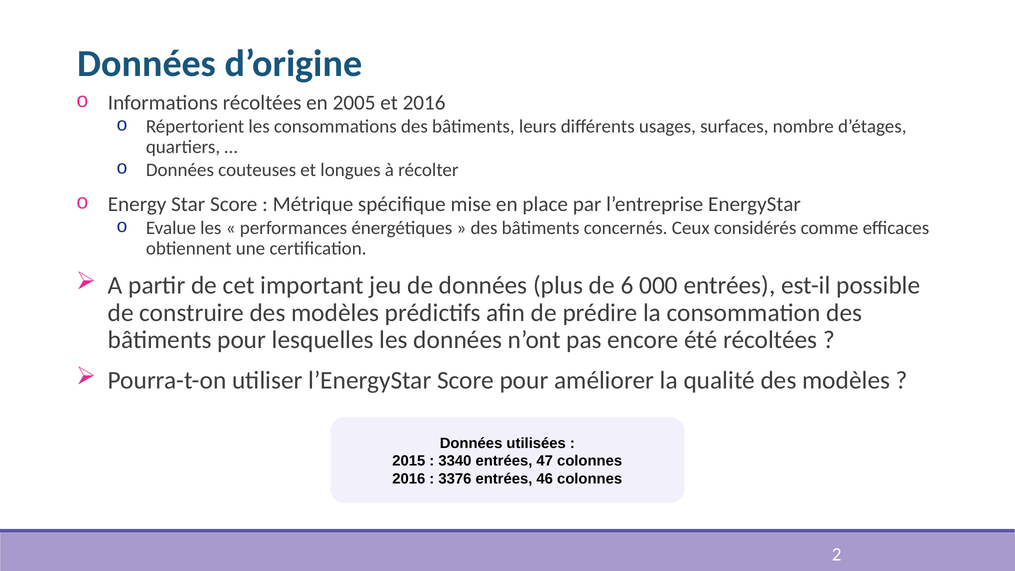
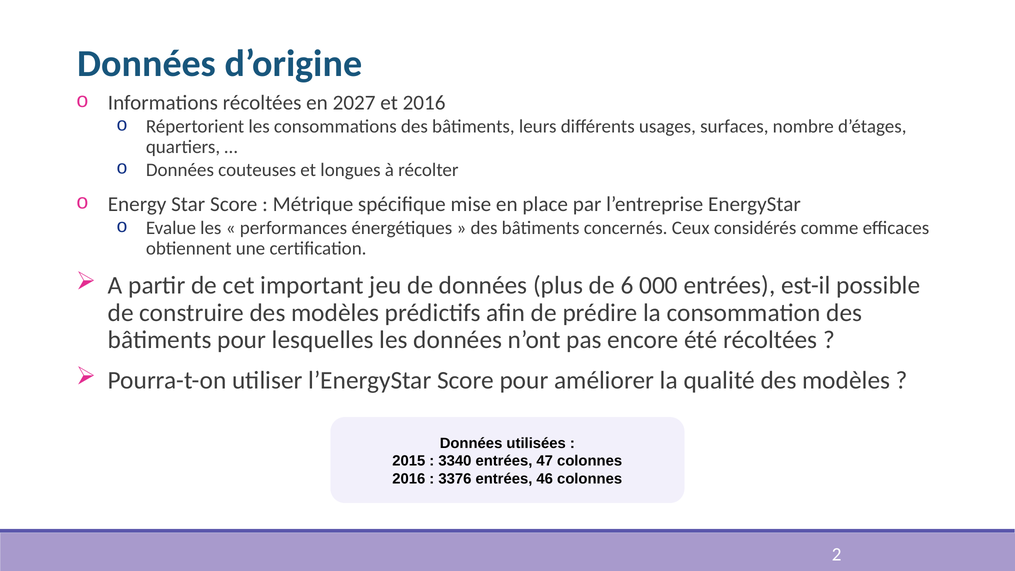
2005: 2005 -> 2027
